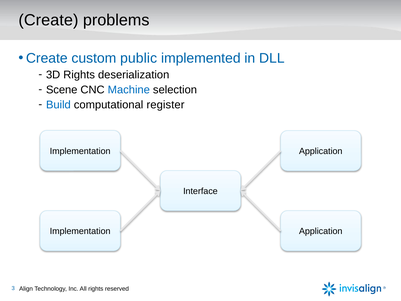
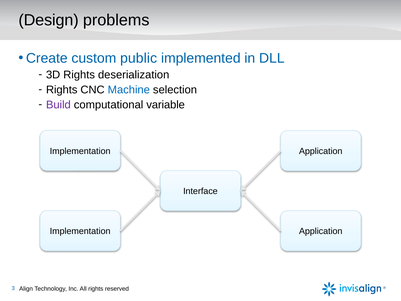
Create at (48, 20): Create -> Design
Scene at (62, 90): Scene -> Rights
Build colour: blue -> purple
register: register -> variable
